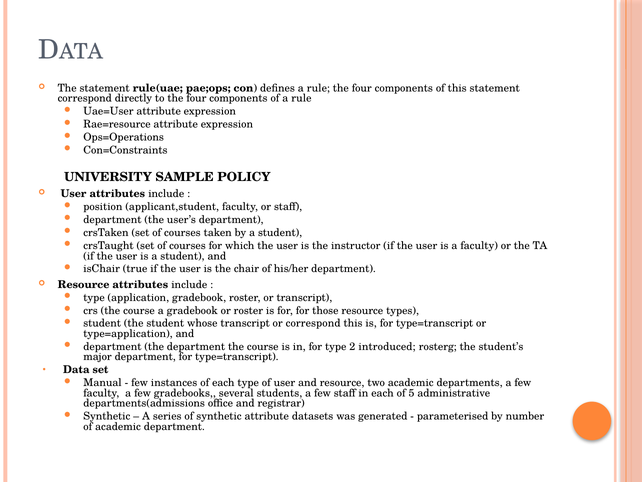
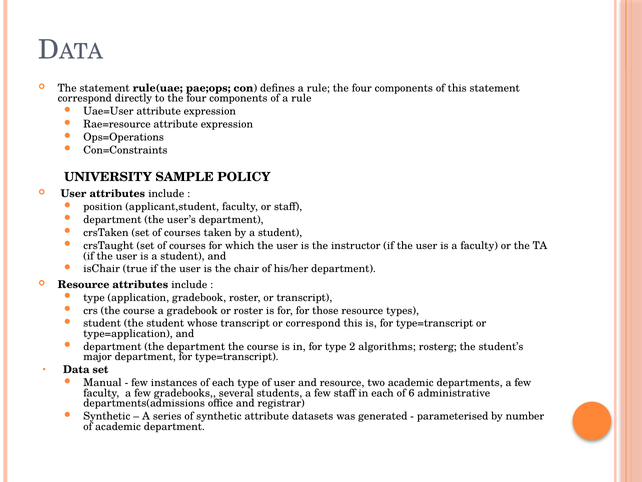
introduced: introduced -> algorithms
5: 5 -> 6
